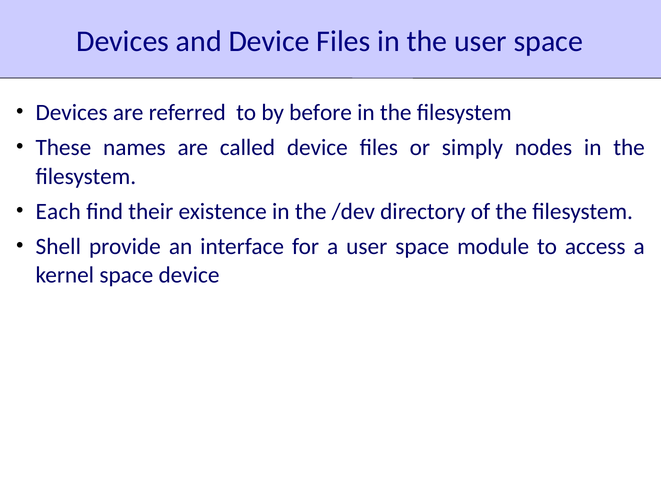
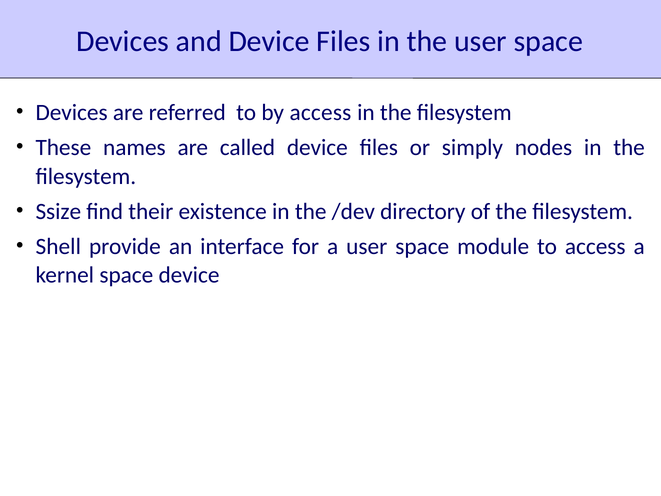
by before: before -> access
Each: Each -> Ssize
